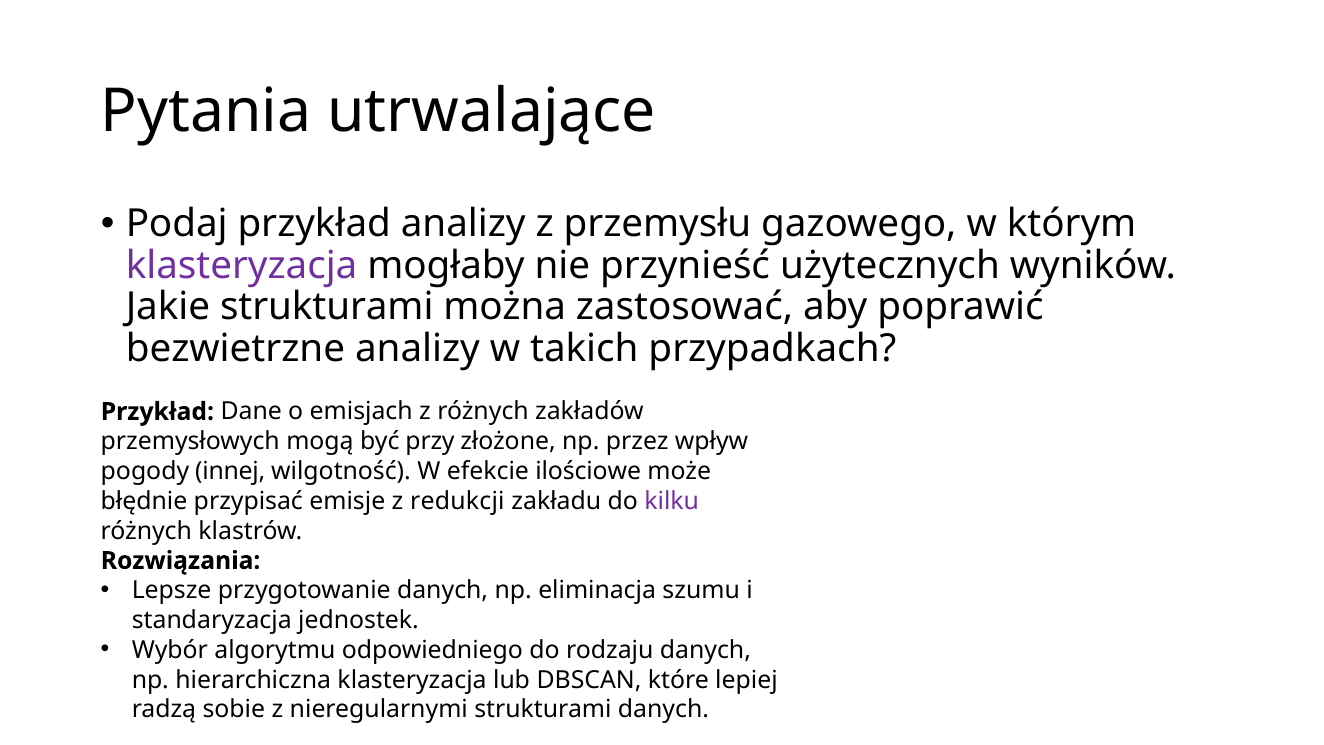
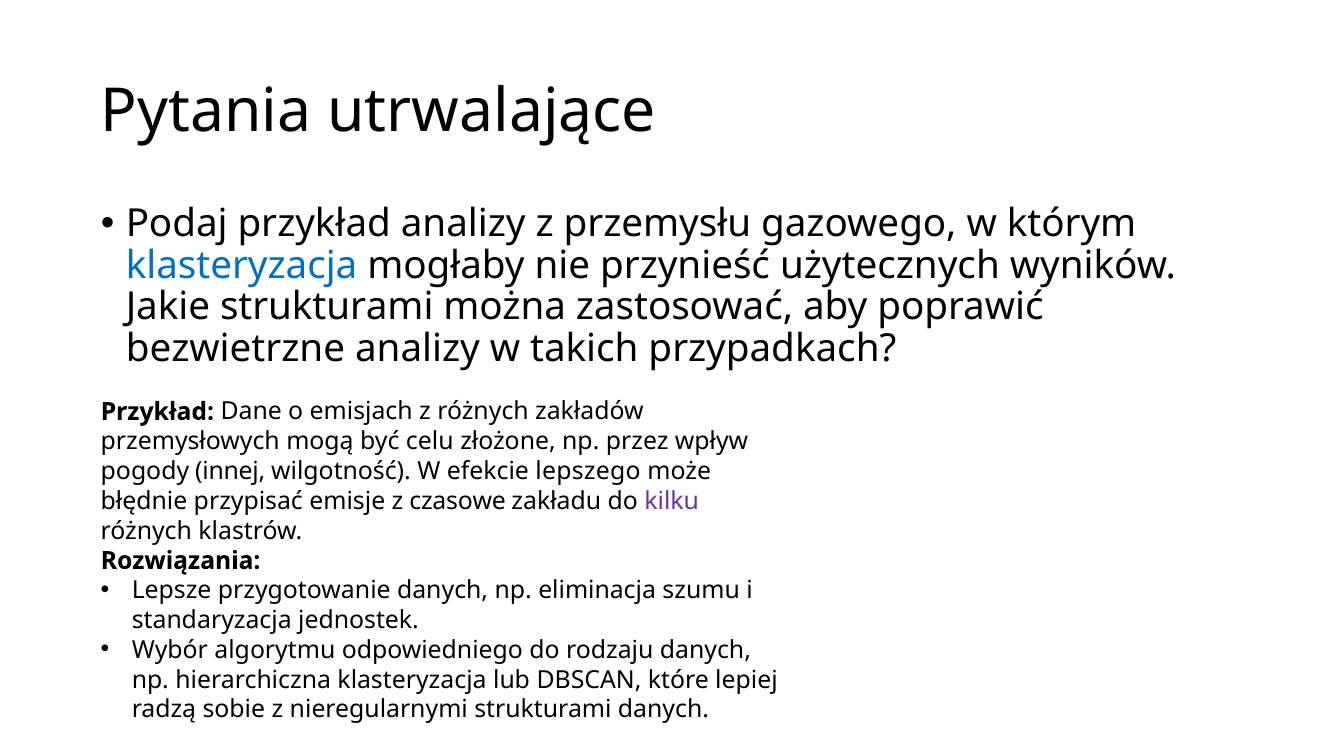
klasteryzacja at (242, 265) colour: purple -> blue
przy: przy -> celu
ilościowe: ilościowe -> lepszego
redukcji: redukcji -> czasowe
